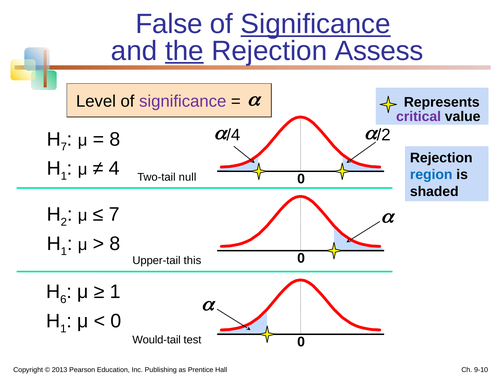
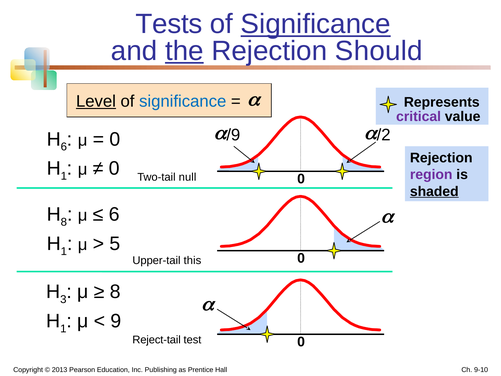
False: False -> Tests
Assess: Assess -> Should
Level underline: none -> present
significance at (183, 101) colour: purple -> blue
/4: /4 -> /9
7 at (64, 147): 7 -> 6
8 at (115, 139): 8 -> 0
4 at (114, 168): 4 -> 0
region colour: blue -> purple
shaded underline: none -> present
2 at (64, 222): 2 -> 8
7 at (114, 214): 7 -> 6
8 at (115, 244): 8 -> 5
6: 6 -> 3
1 at (115, 292): 1 -> 8
0 at (116, 321): 0 -> 9
Would-tail: Would-tail -> Reject-tail
